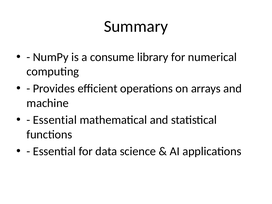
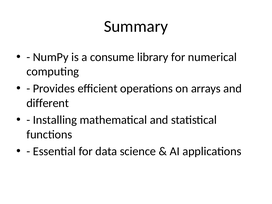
machine: machine -> different
Essential at (55, 120): Essential -> Installing
